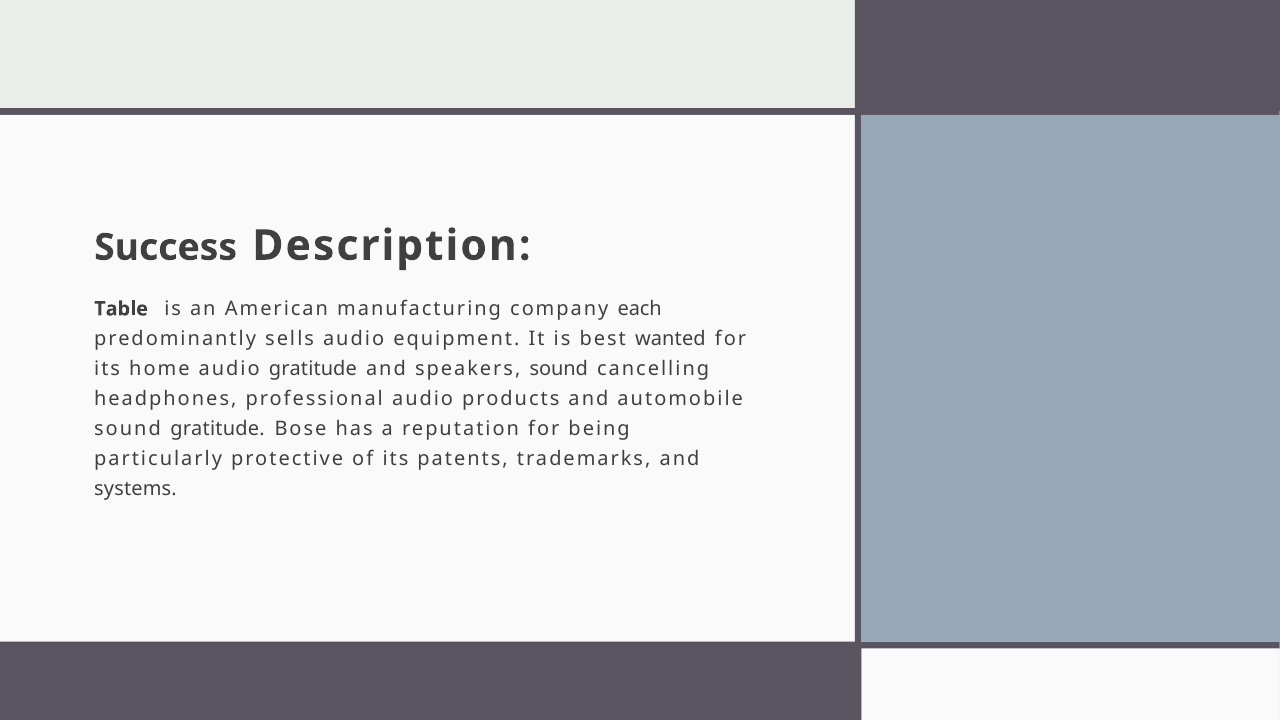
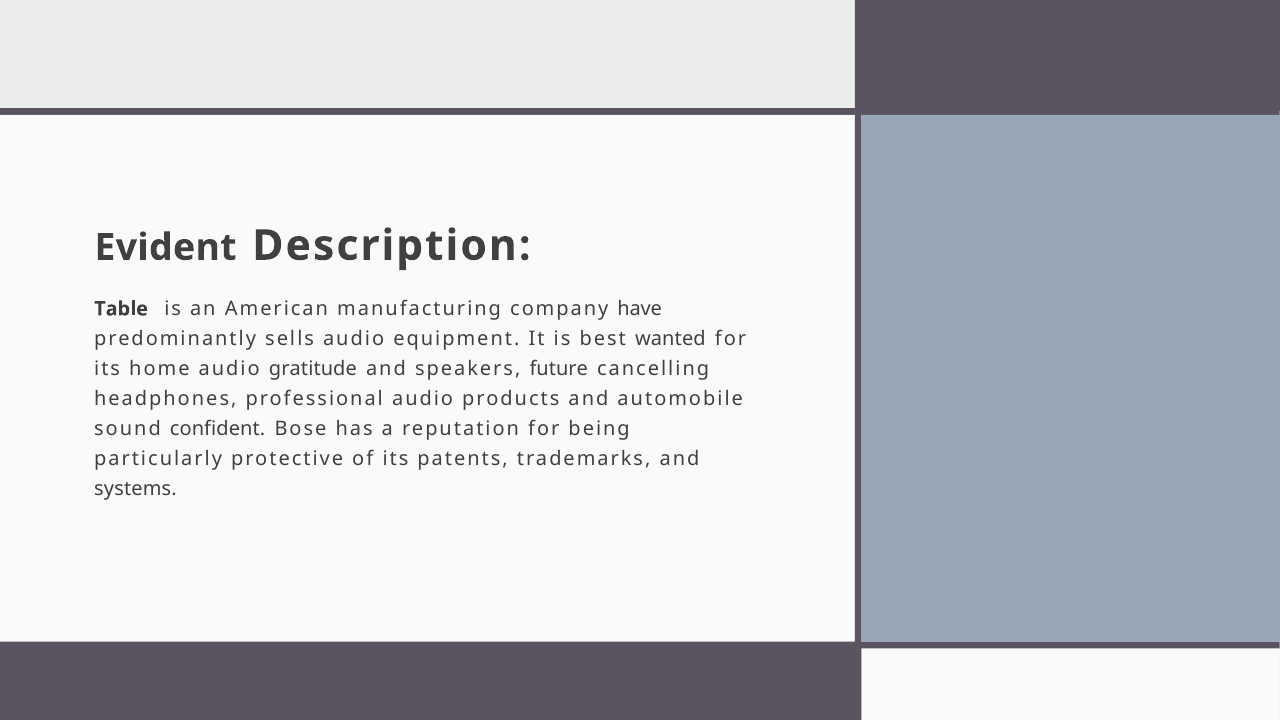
Success: Success -> Evident
each: each -> have
speakers sound: sound -> future
sound gratitude: gratitude -> confident
